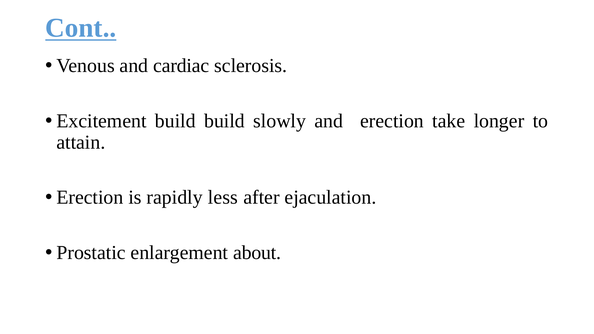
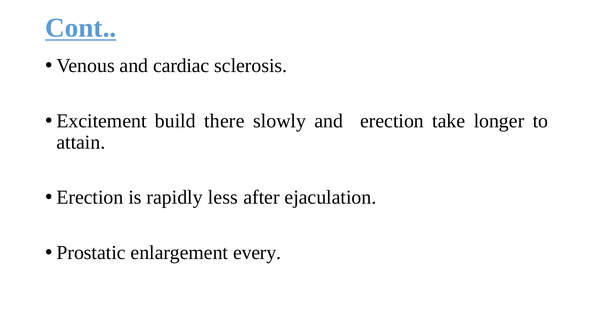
build build: build -> there
about: about -> every
